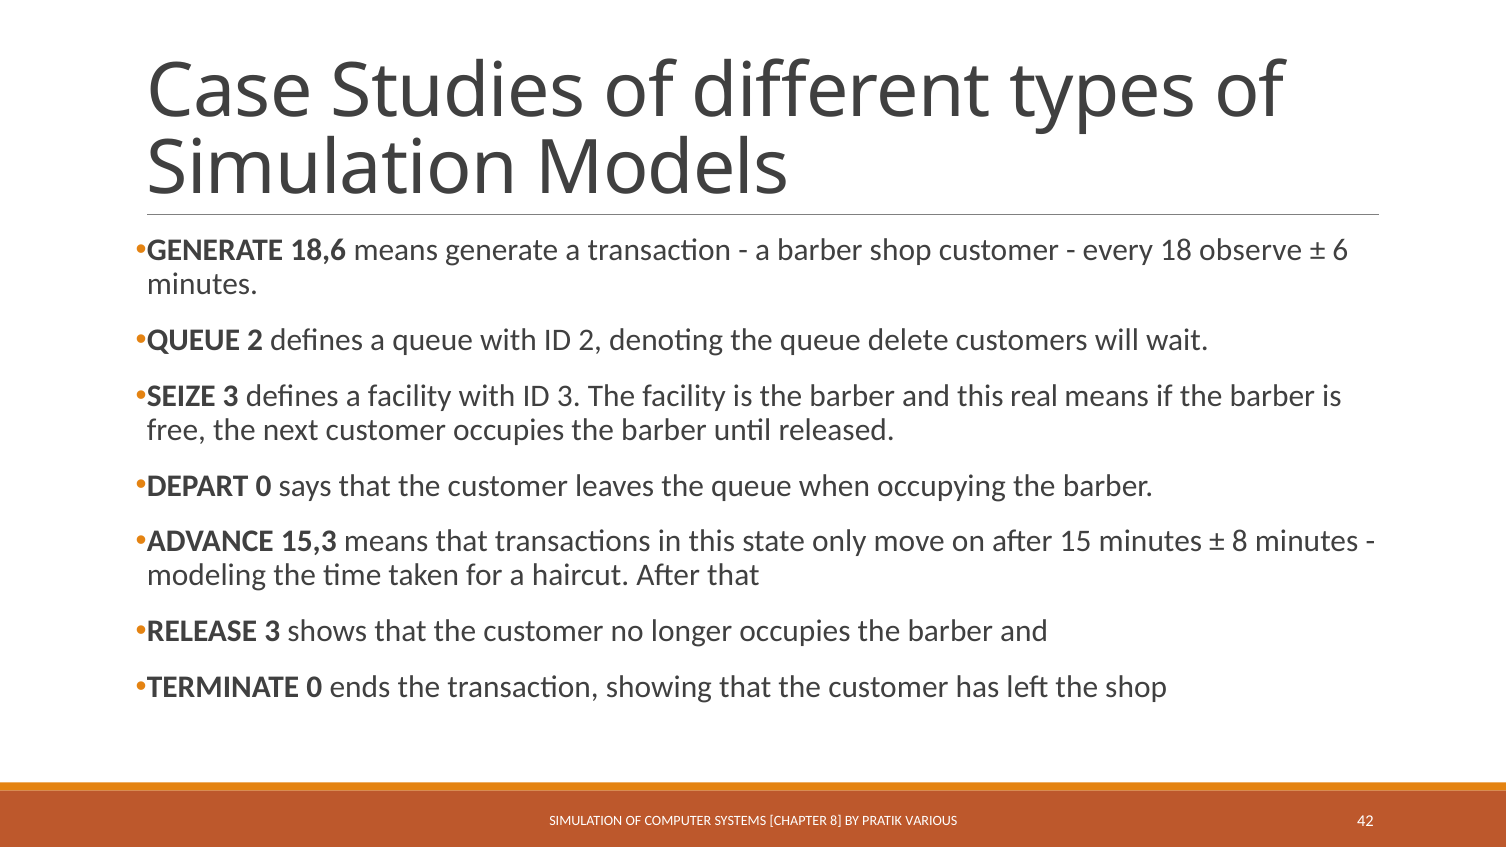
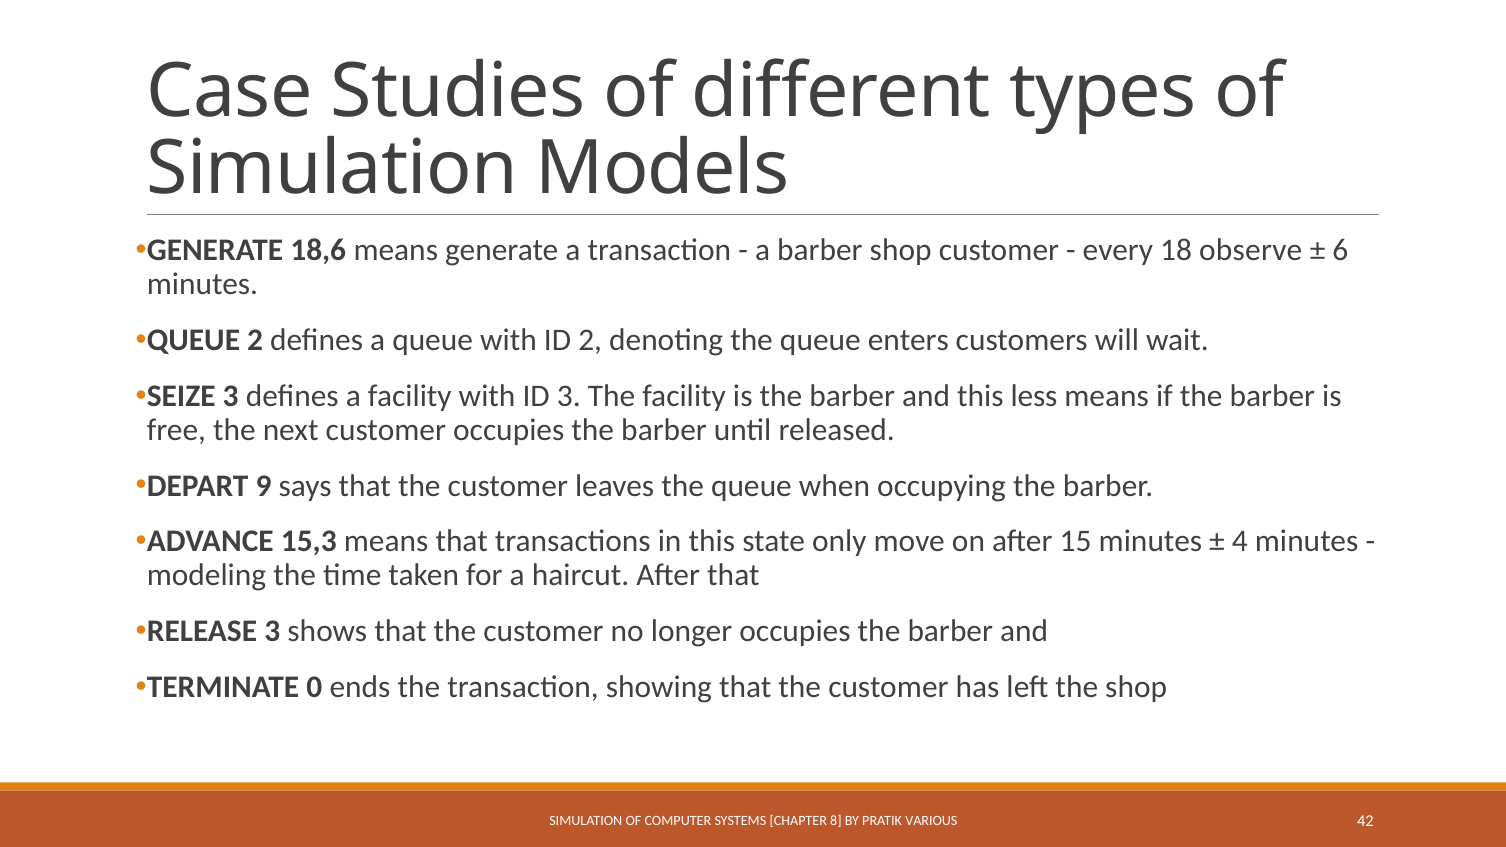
delete: delete -> enters
real: real -> less
DEPART 0: 0 -> 9
8 at (1240, 542): 8 -> 4
